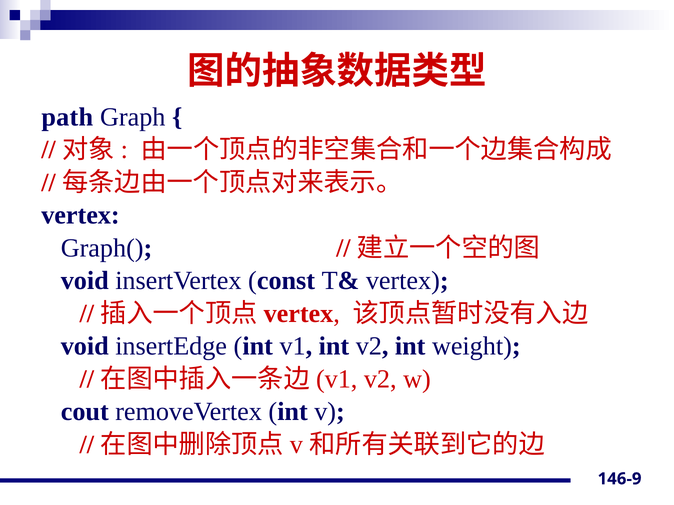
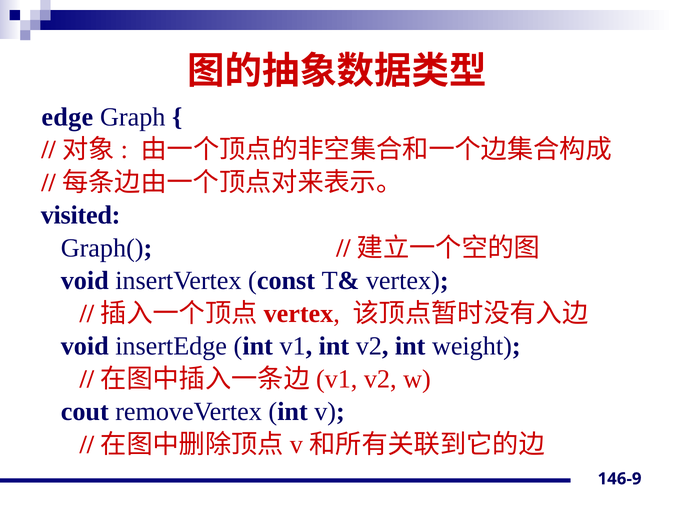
path: path -> edge
vertex at (80, 215): vertex -> visited
